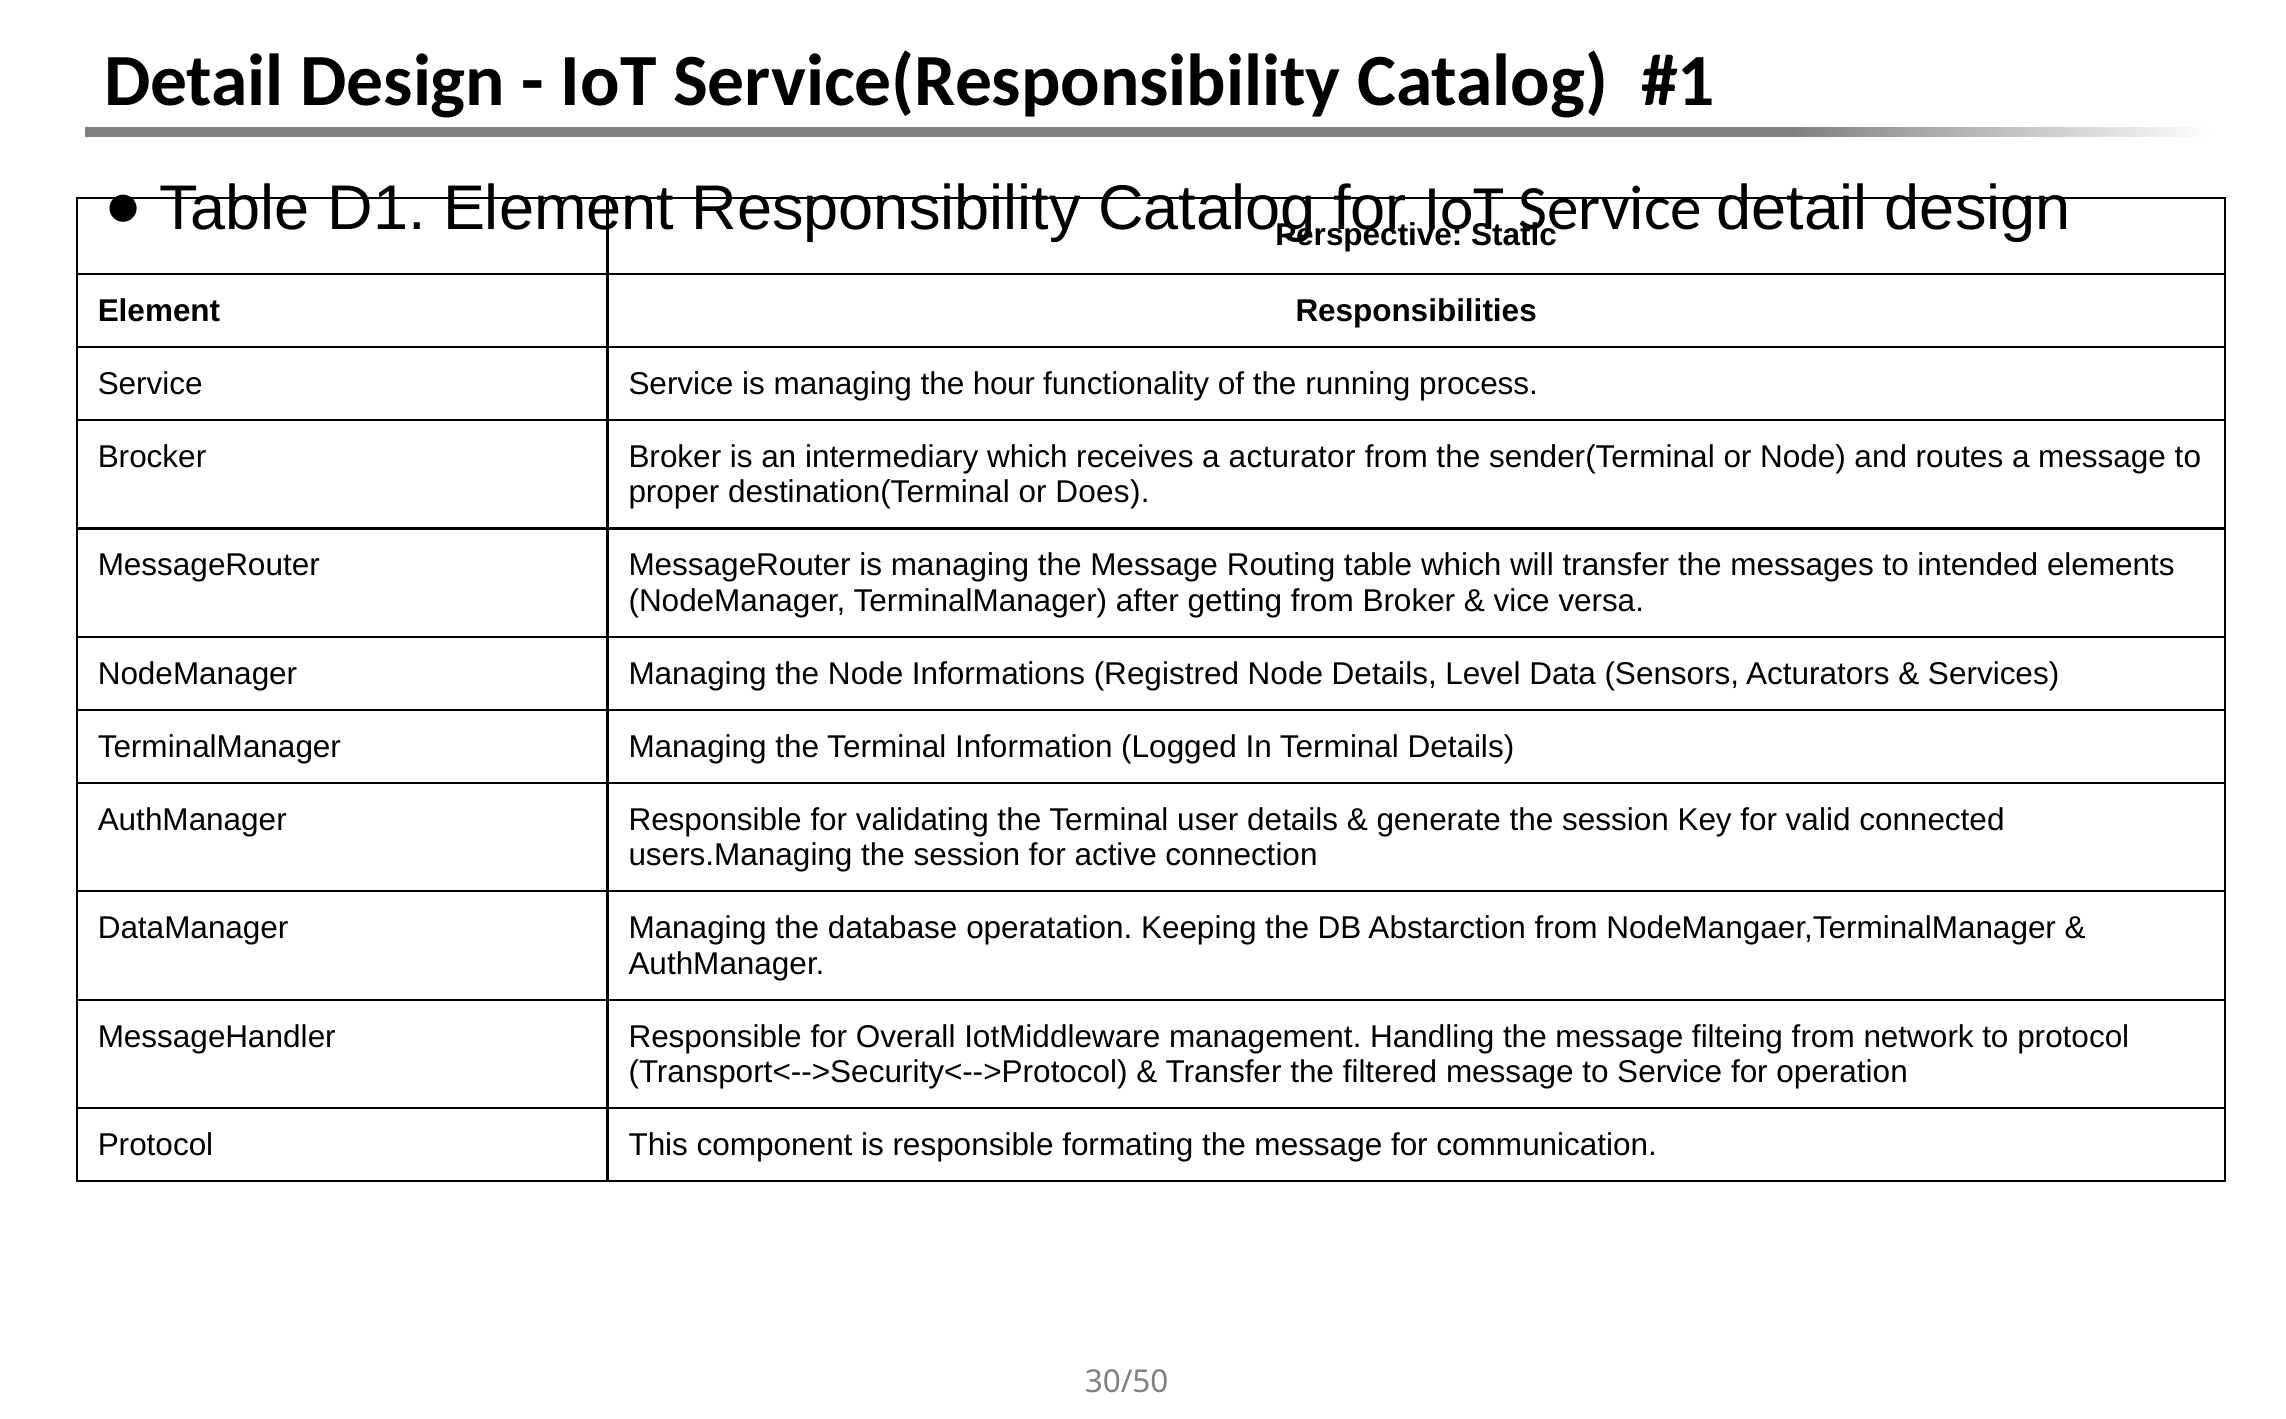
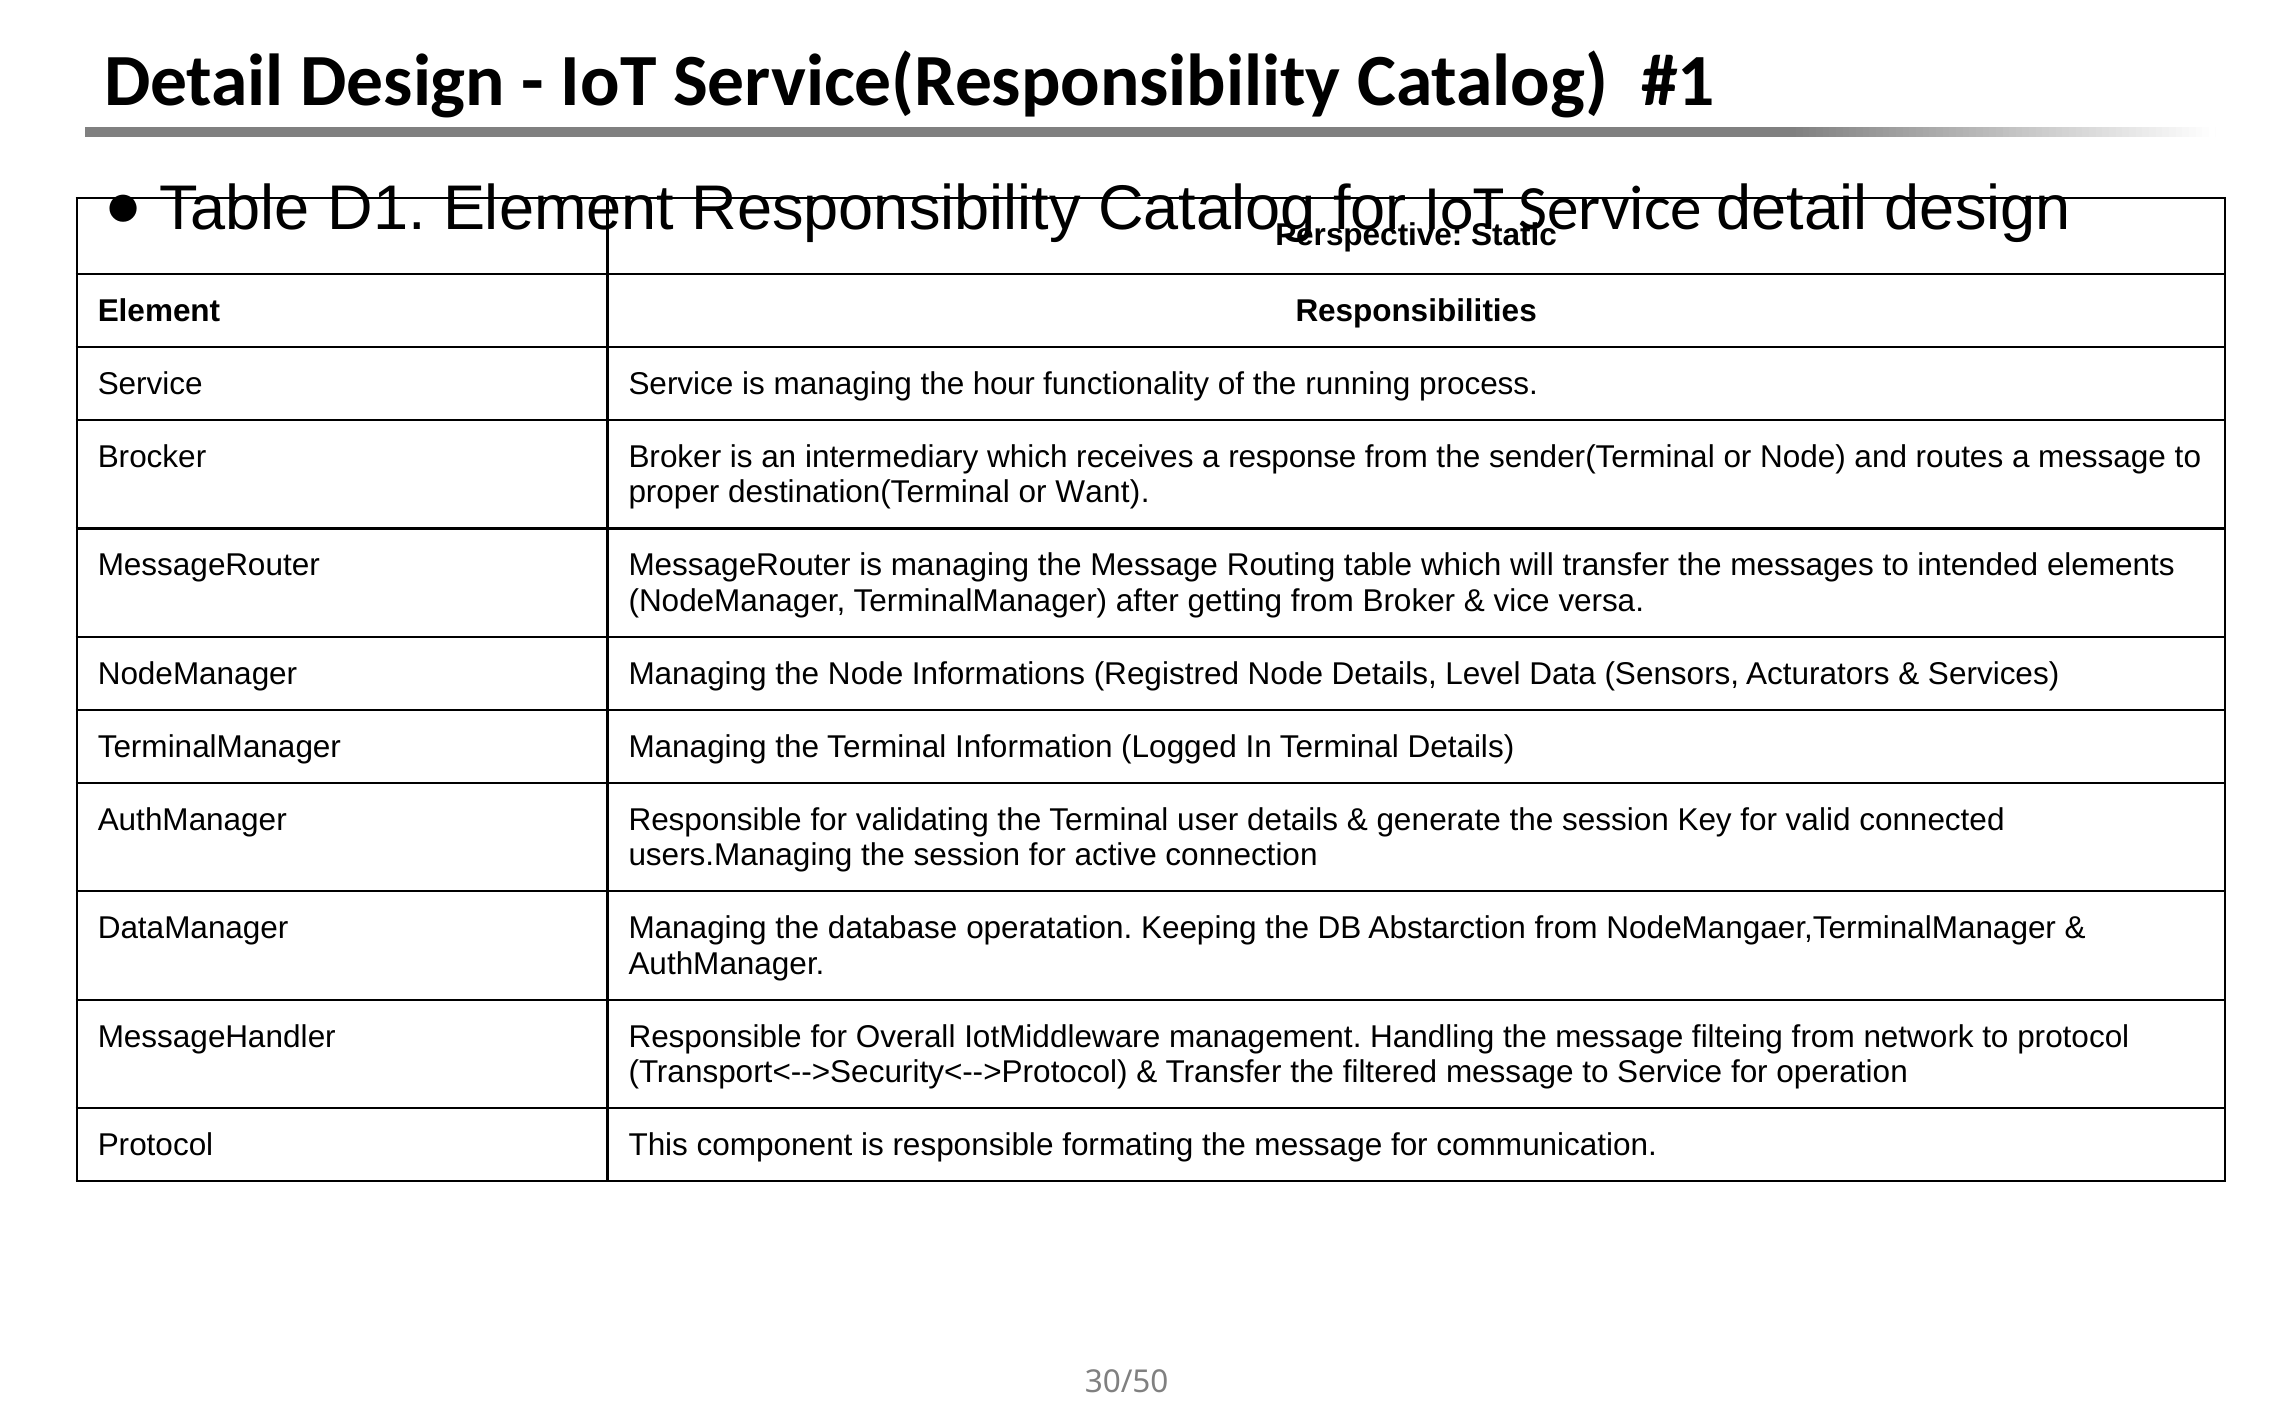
acturator: acturator -> response
Does: Does -> Want
